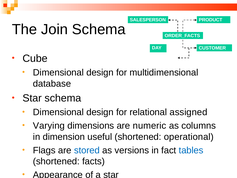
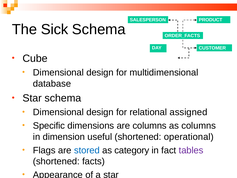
Join: Join -> Sick
Varying: Varying -> Specific
are numeric: numeric -> columns
versions: versions -> category
tables colour: blue -> purple
